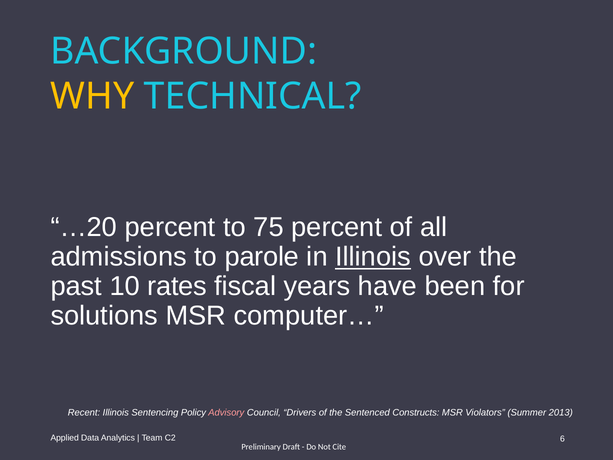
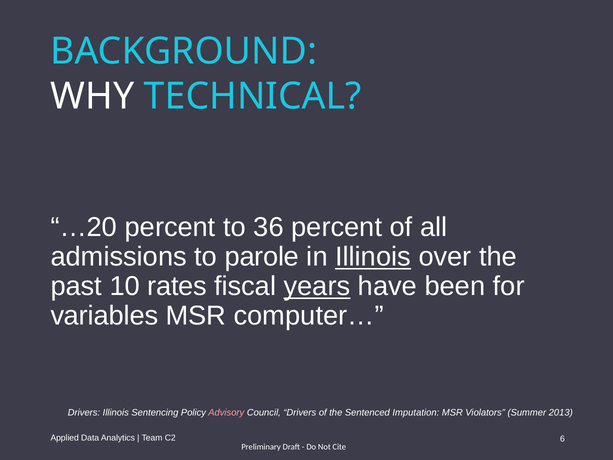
WHY colour: yellow -> white
75: 75 -> 36
years underline: none -> present
solutions: solutions -> variables
Recent at (84, 412): Recent -> Drivers
Constructs: Constructs -> Imputation
